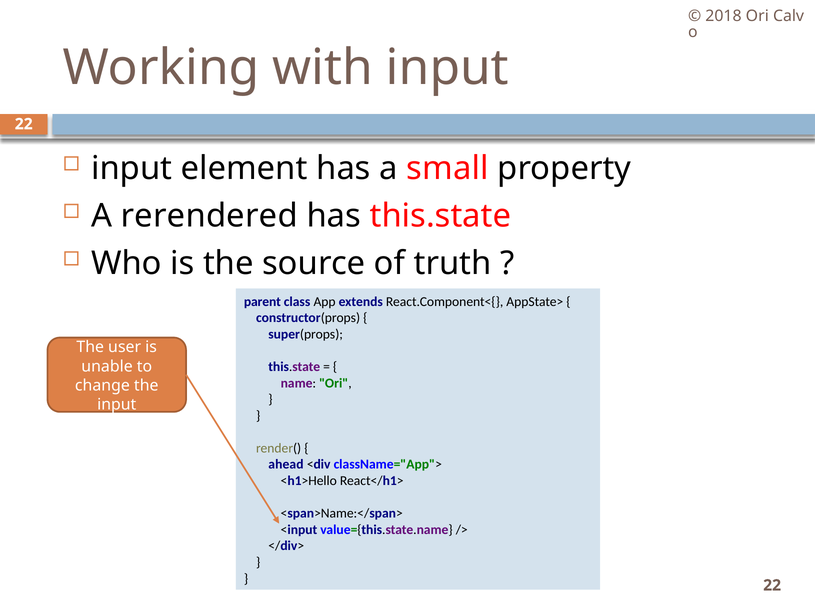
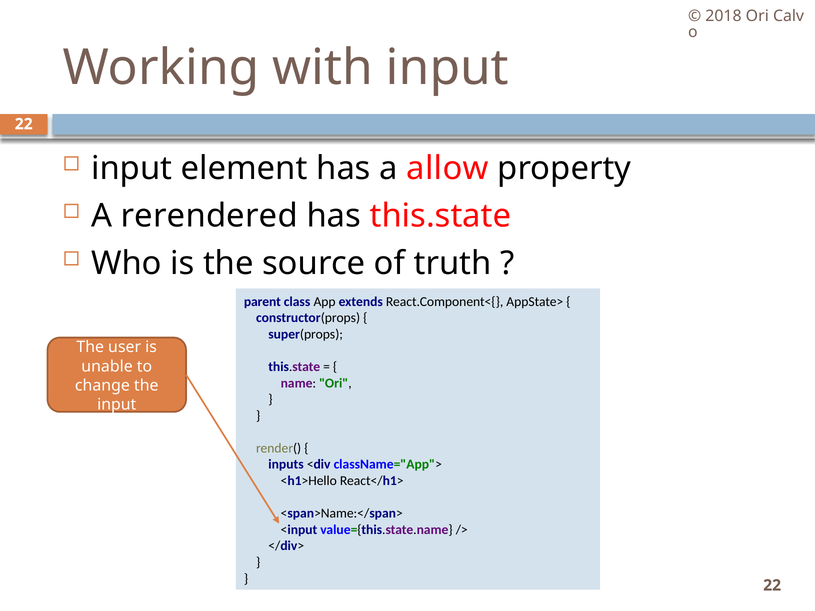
small: small -> allow
ahead: ahead -> inputs
